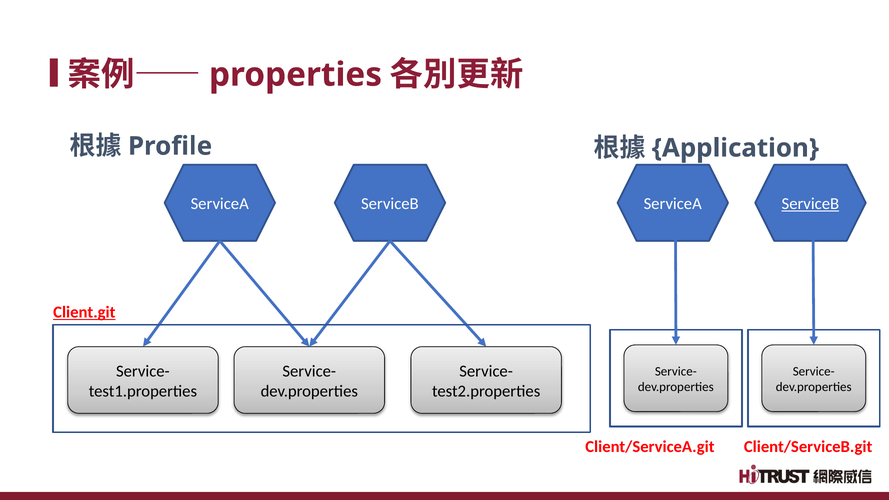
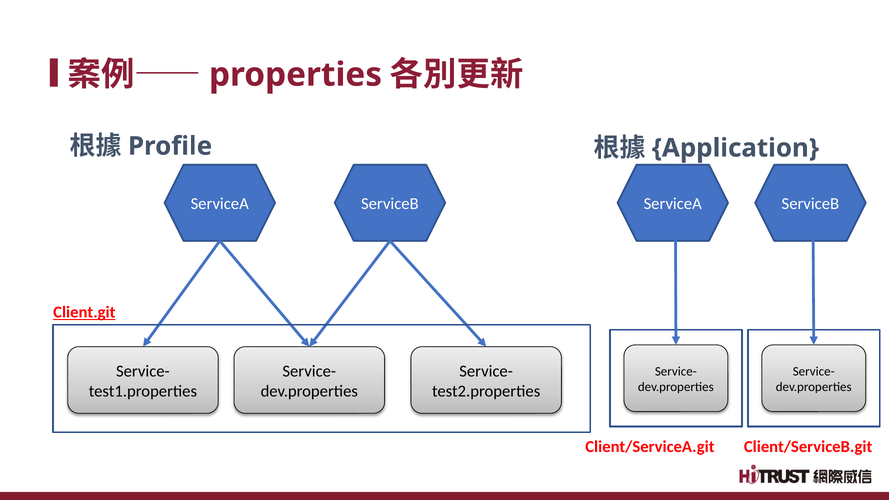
ServiceB at (810, 204) underline: present -> none
